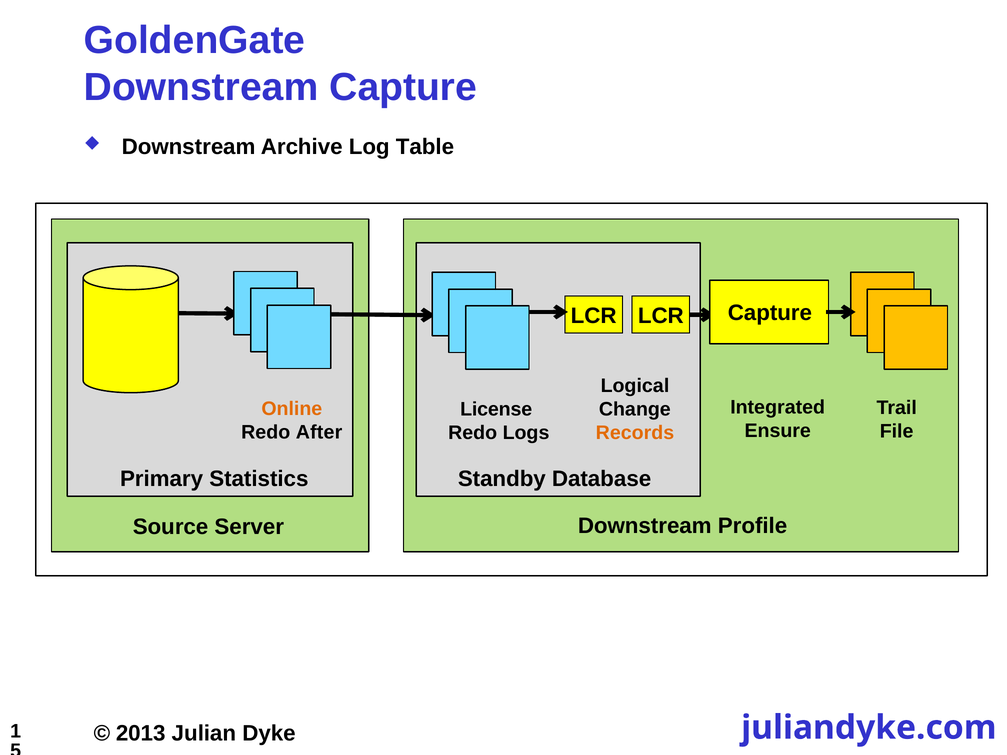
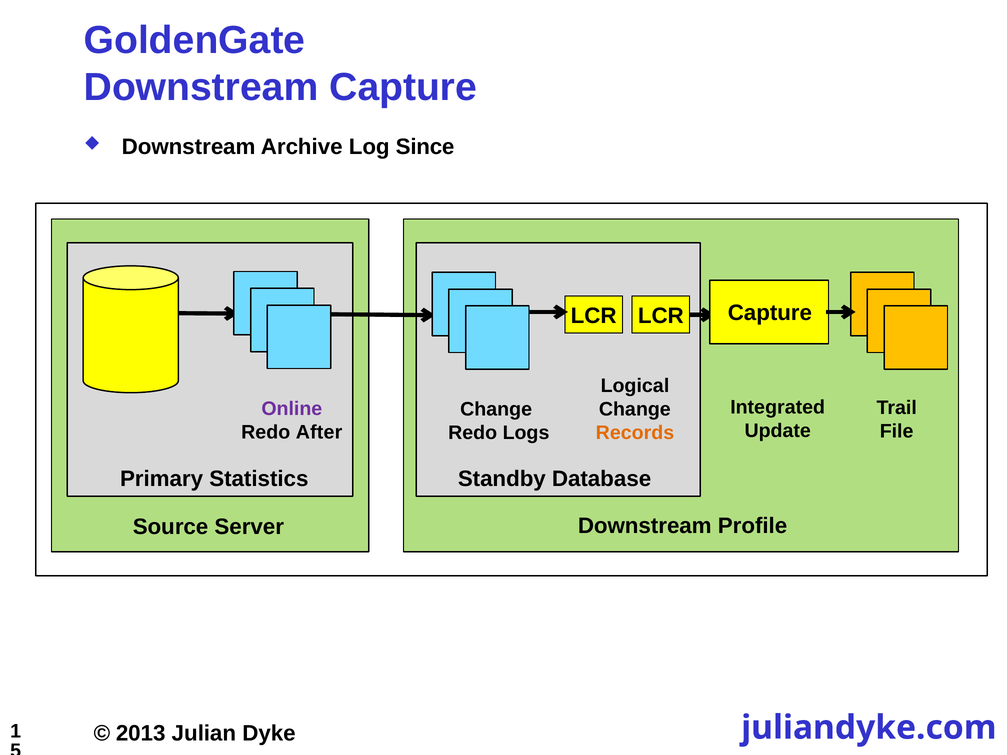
Table: Table -> Since
Online colour: orange -> purple
License at (496, 409): License -> Change
Ensure: Ensure -> Update
